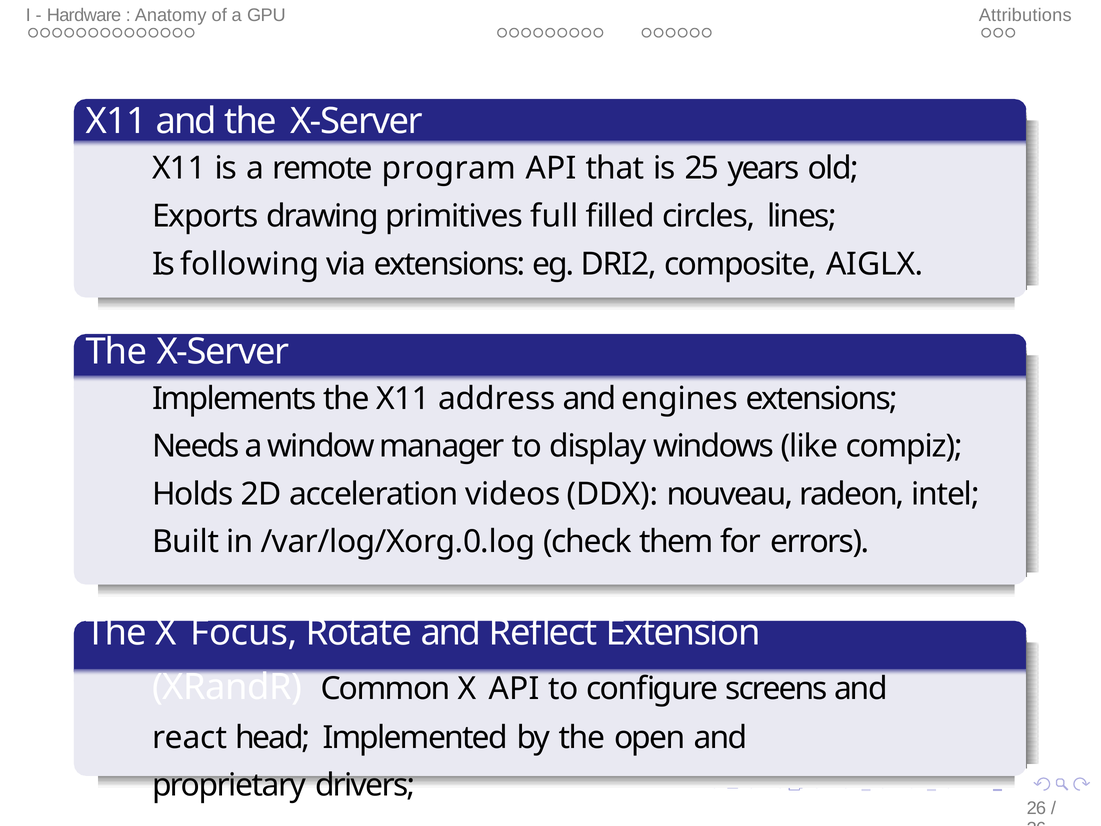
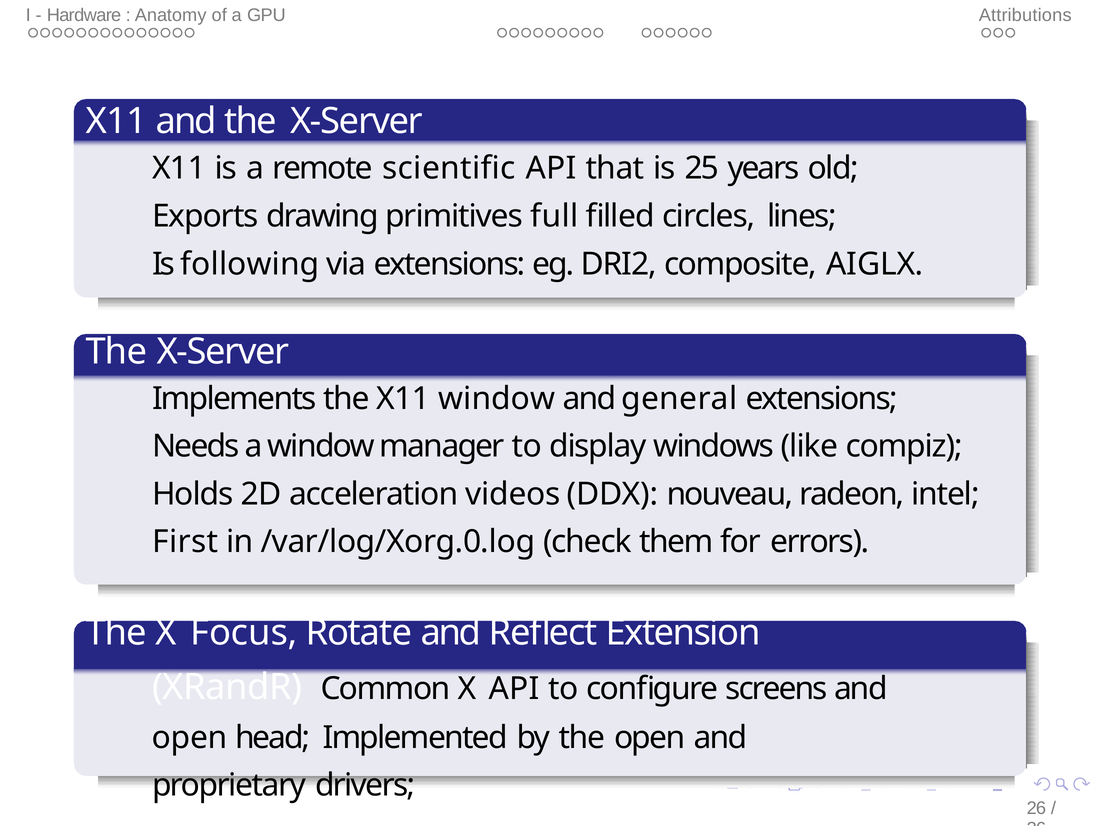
program: program -> scientific
X11 address: address -> window
engines: engines -> general
Built: Built -> First
react at (190, 738): react -> open
